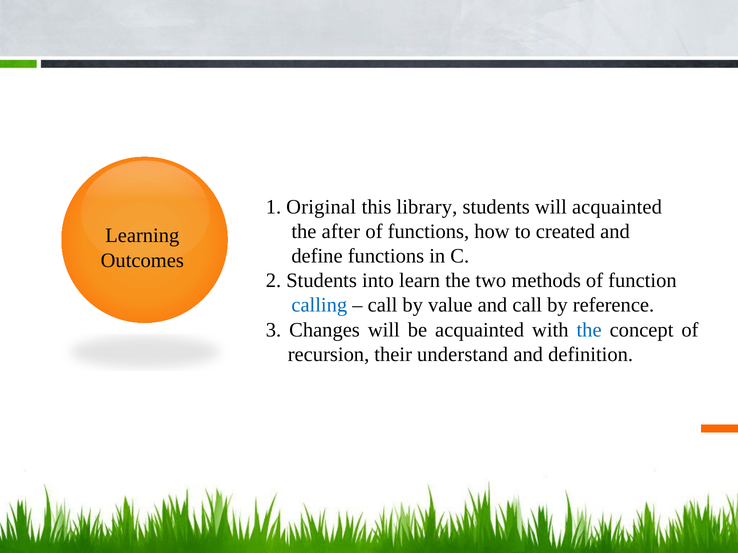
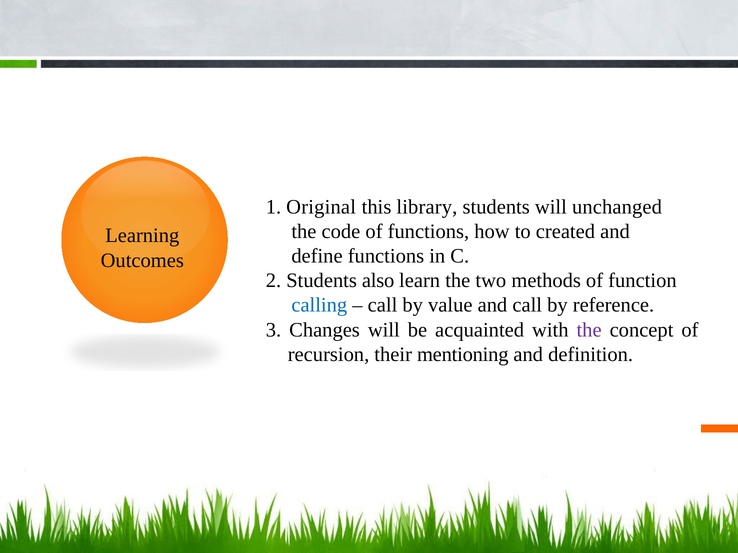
will acquainted: acquainted -> unchanged
after: after -> code
into: into -> also
the at (589, 330) colour: blue -> purple
understand: understand -> mentioning
